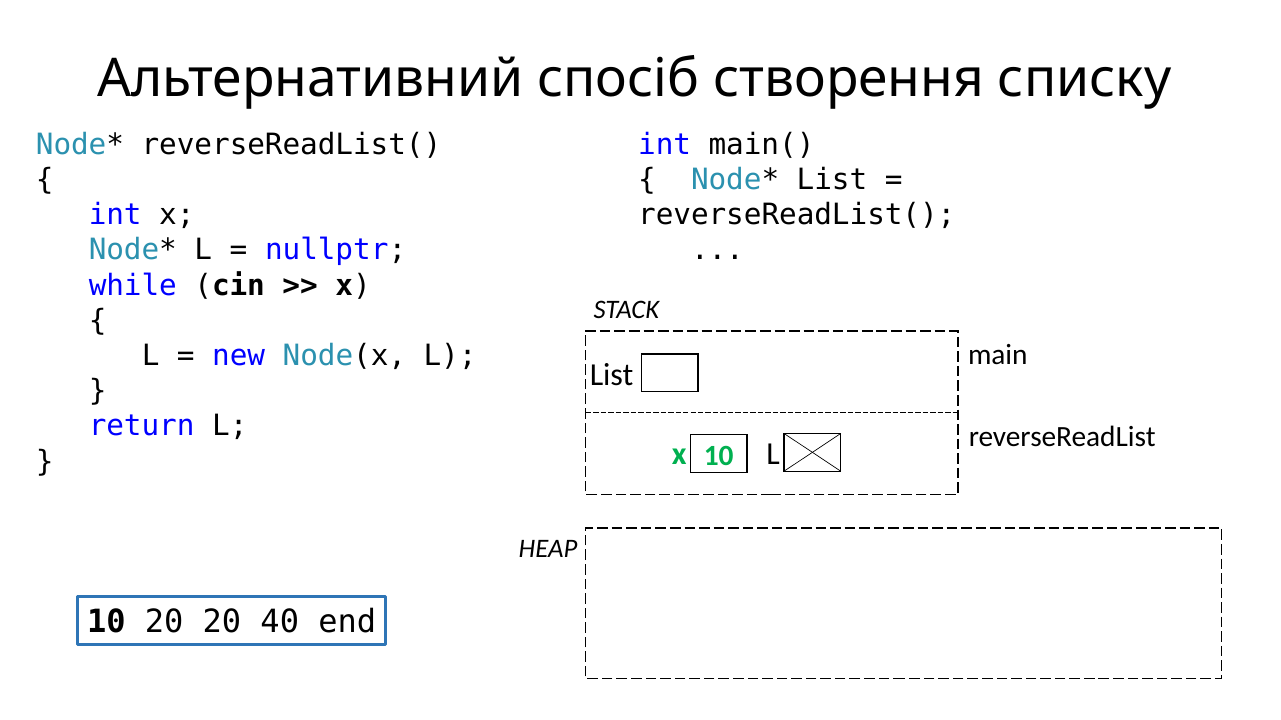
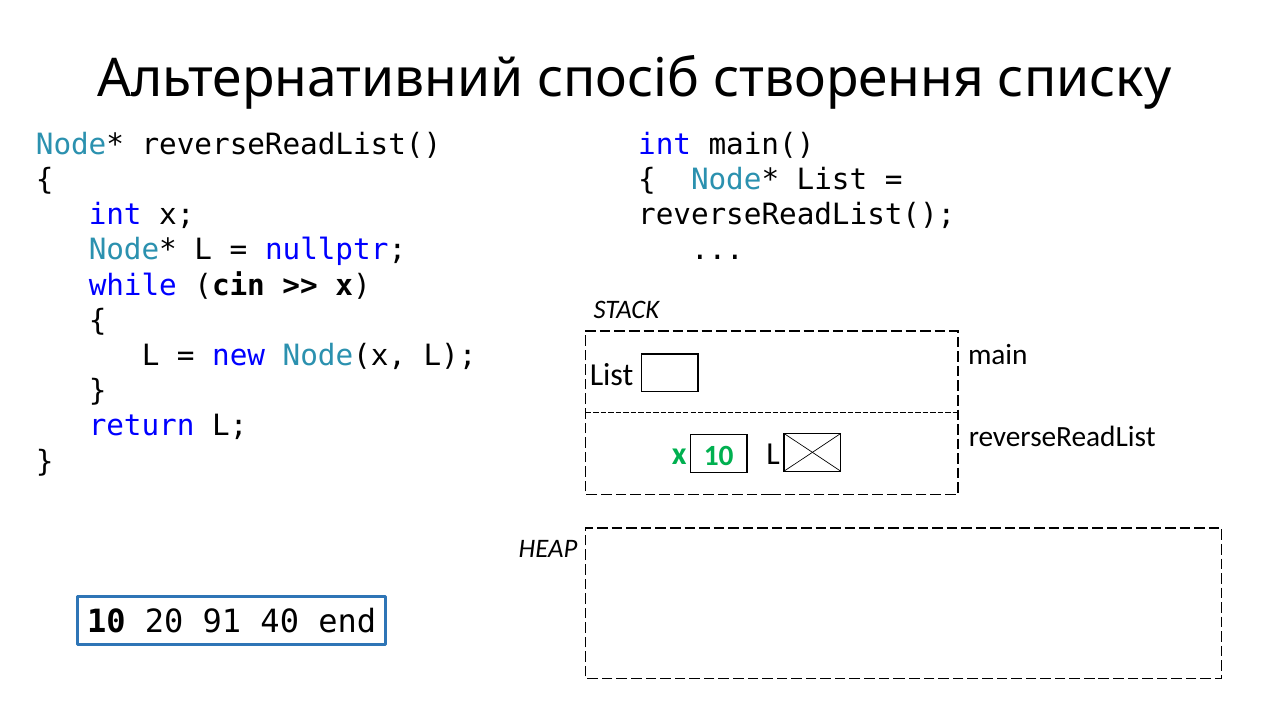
20 20: 20 -> 91
